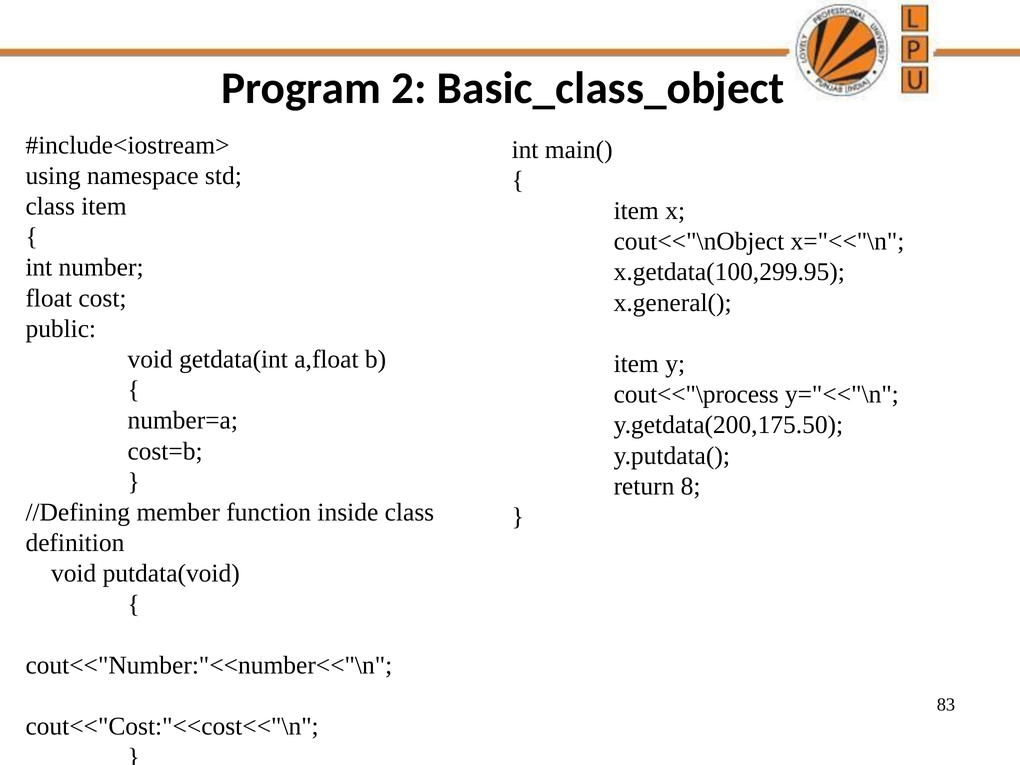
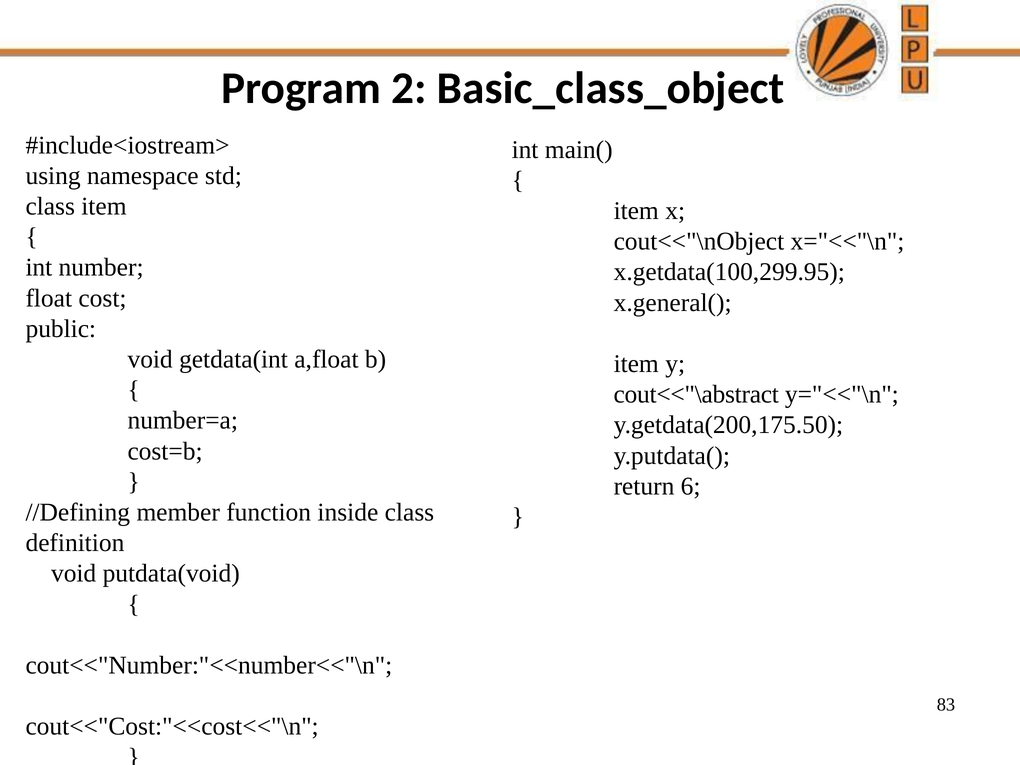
cout<<"\process: cout<<"\process -> cout<<"\abstract
8: 8 -> 6
